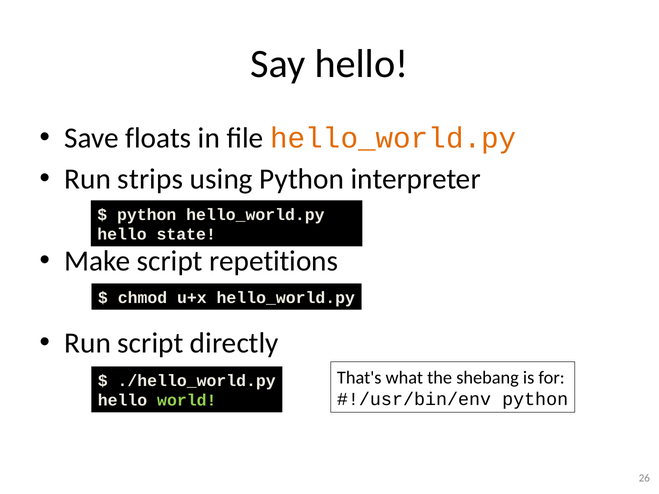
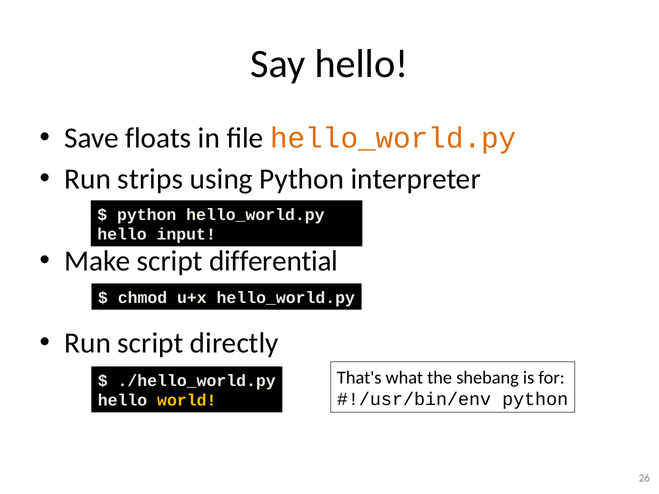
state: state -> input
repetitions: repetitions -> differential
world colour: light green -> yellow
